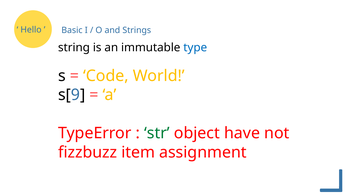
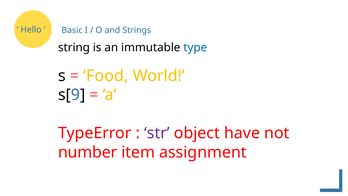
Code: Code -> Food
str colour: green -> purple
fizzbuzz: fizzbuzz -> number
